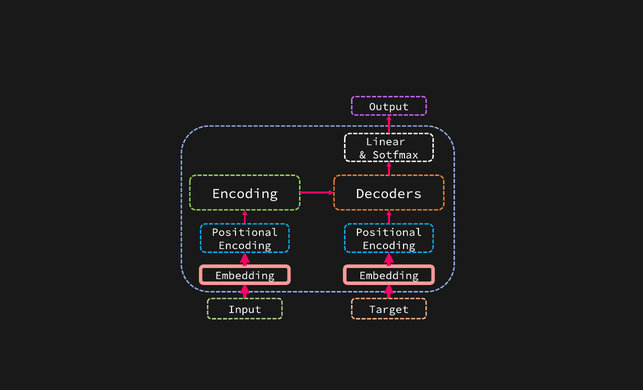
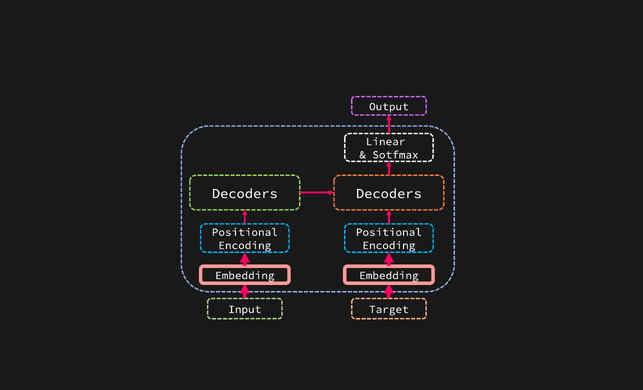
Encoding at (245, 193): Encoding -> Decoders
